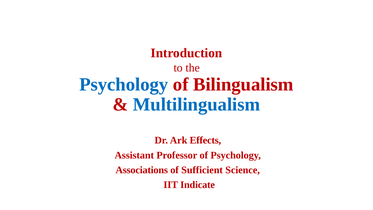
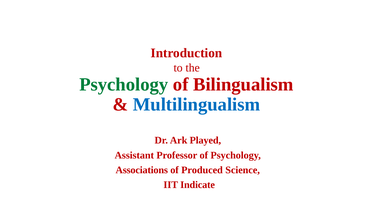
Psychology at (124, 84) colour: blue -> green
Effects: Effects -> Played
Sufficient: Sufficient -> Produced
